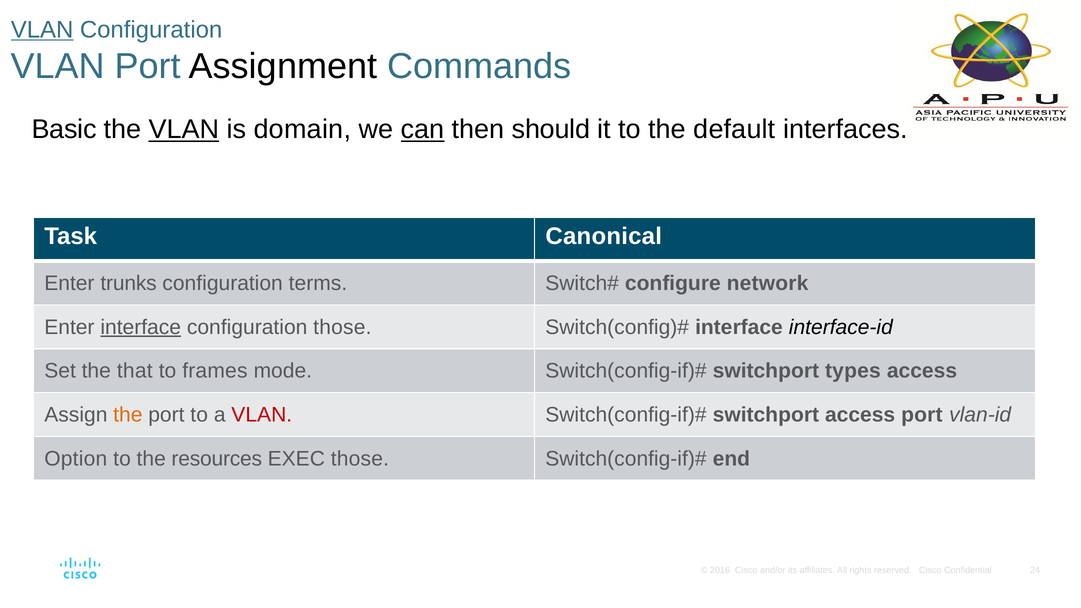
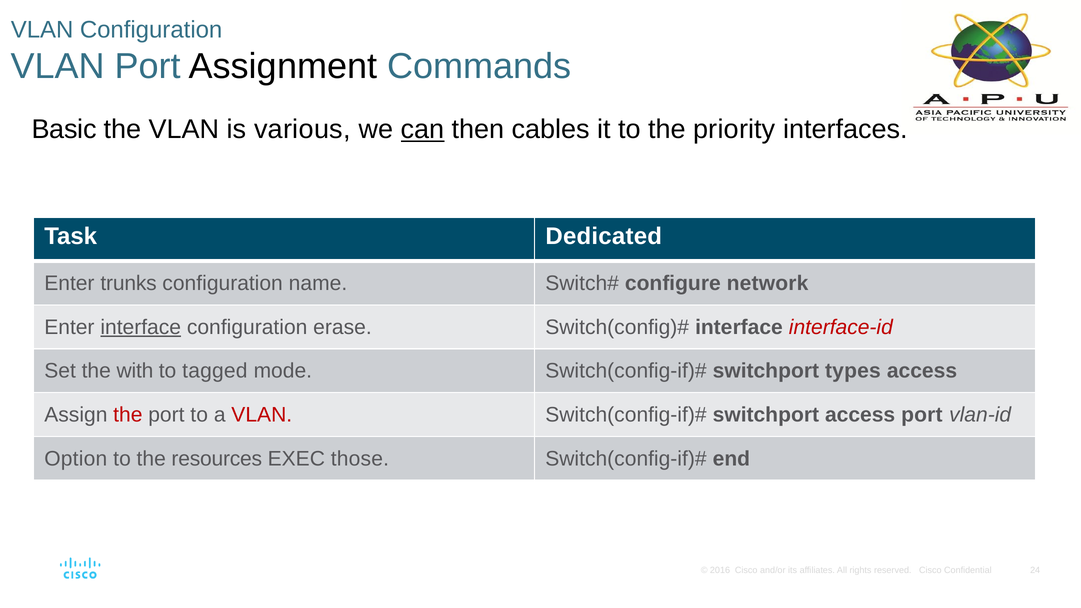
VLAN at (42, 30) underline: present -> none
VLAN at (184, 129) underline: present -> none
domain: domain -> various
should: should -> cables
default: default -> priority
Canonical: Canonical -> Dedicated
terms: terms -> name
configuration those: those -> erase
interface-id colour: black -> red
that: that -> with
frames: frames -> tagged
the at (128, 415) colour: orange -> red
